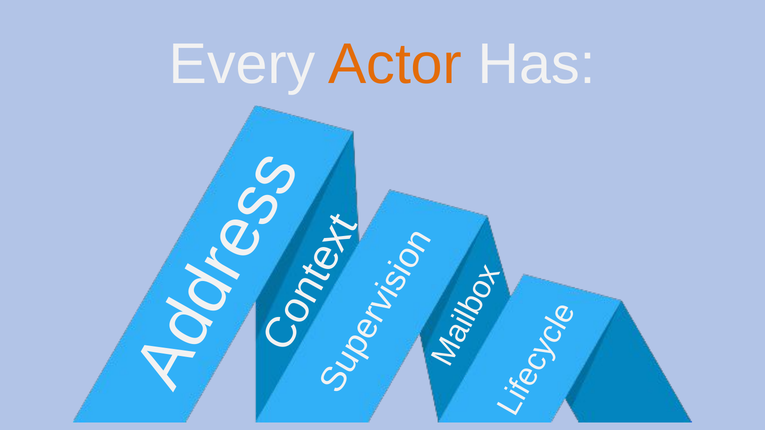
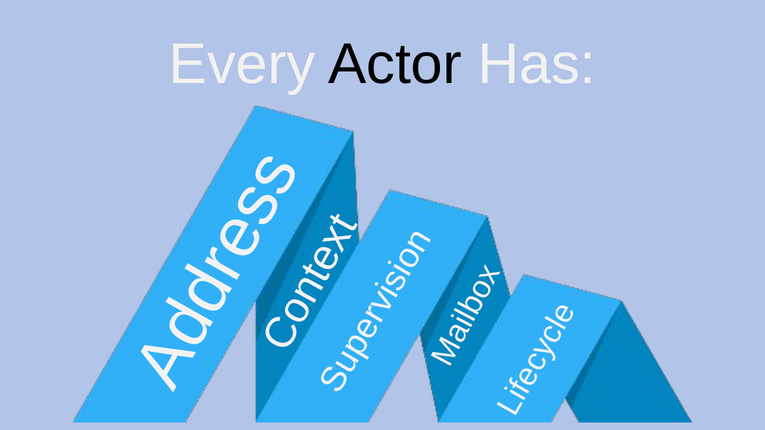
Actor colour: orange -> black
